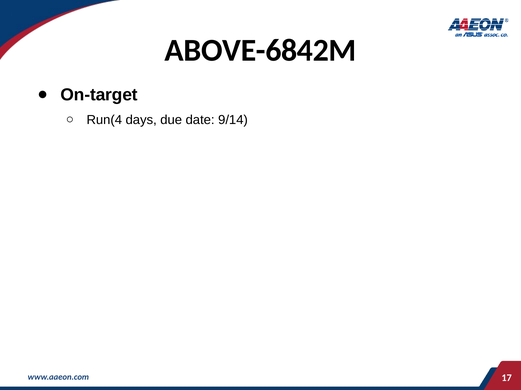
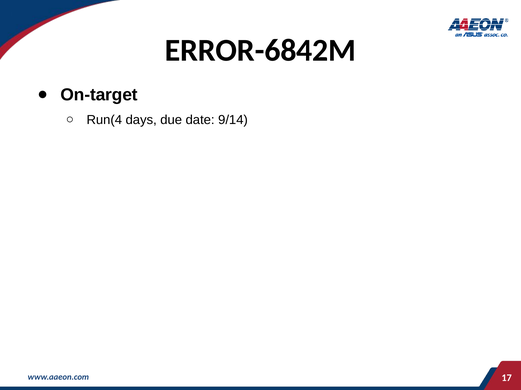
ABOVE-6842M: ABOVE-6842M -> ERROR-6842M
